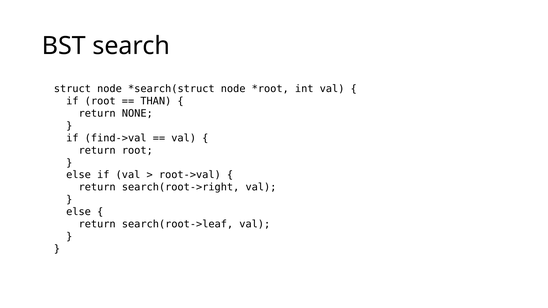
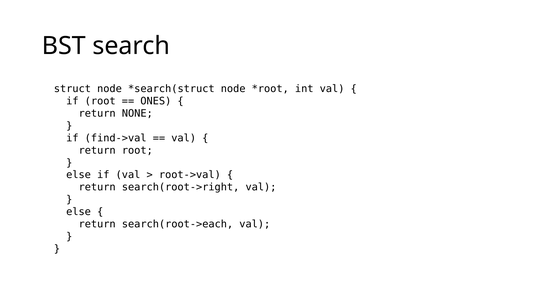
THAN: THAN -> ONES
search(root->leaf: search(root->leaf -> search(root->each
